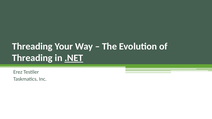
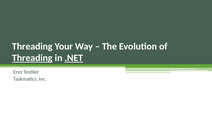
Threading at (32, 58) underline: none -> present
